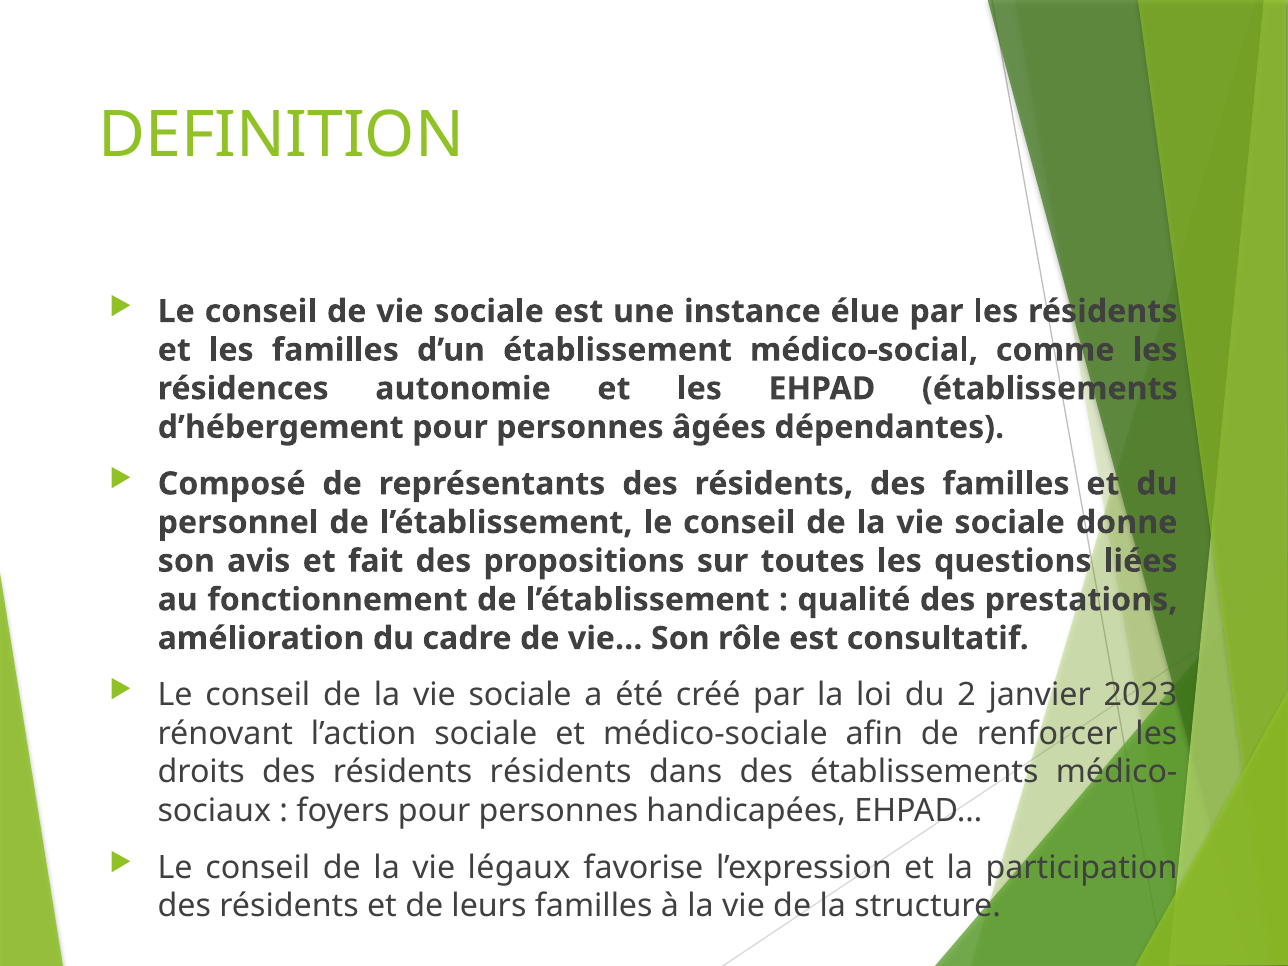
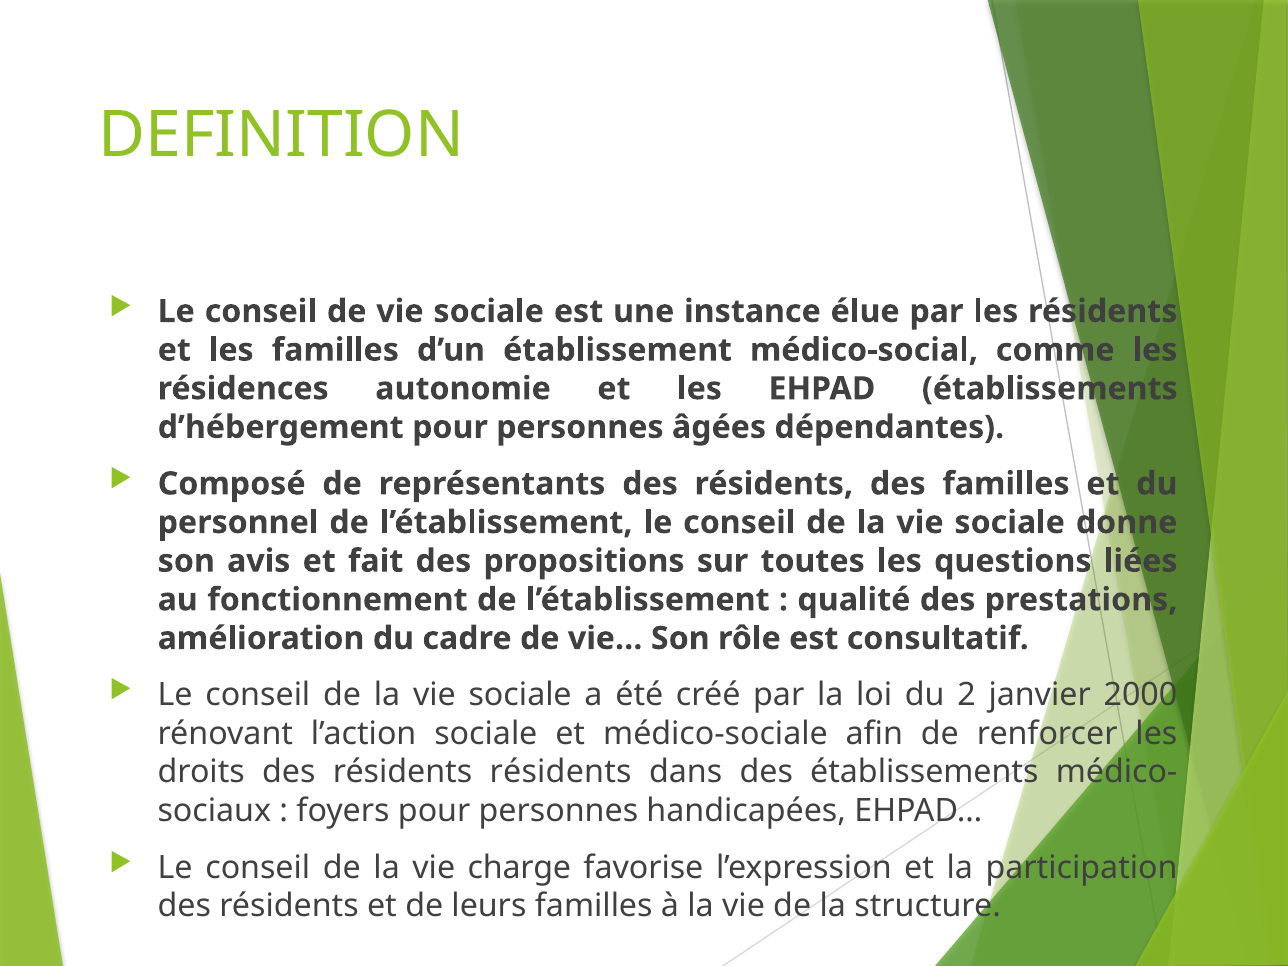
2023: 2023 -> 2000
légaux: légaux -> charge
